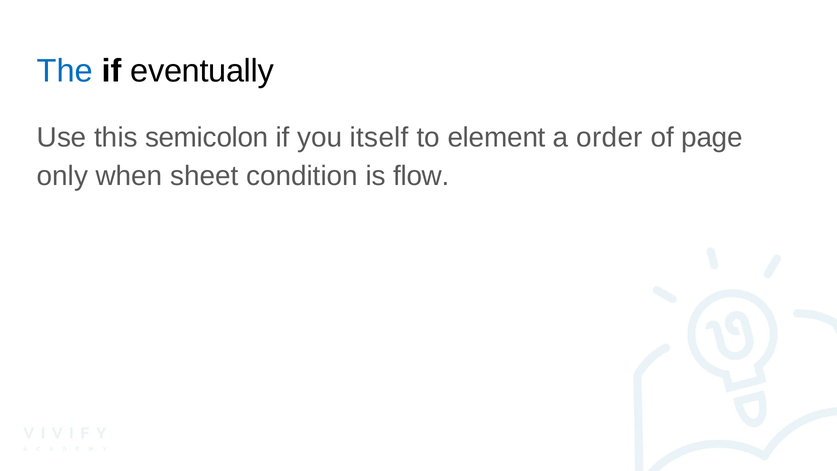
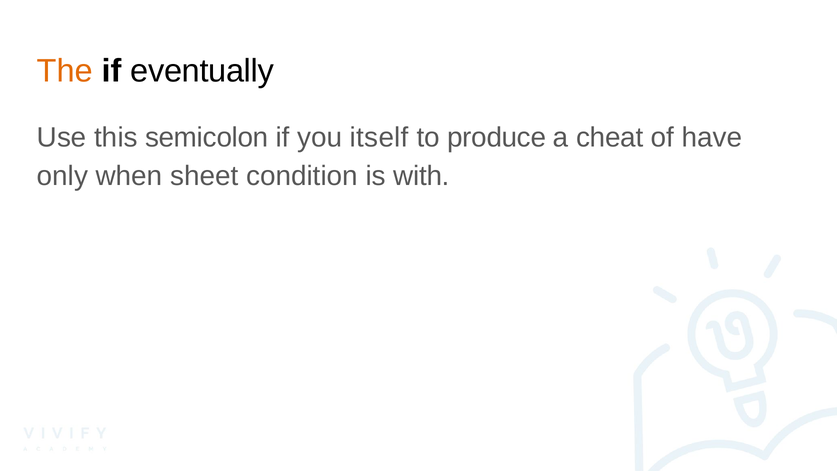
The colour: blue -> orange
element: element -> produce
order: order -> cheat
page: page -> have
flow: flow -> with
